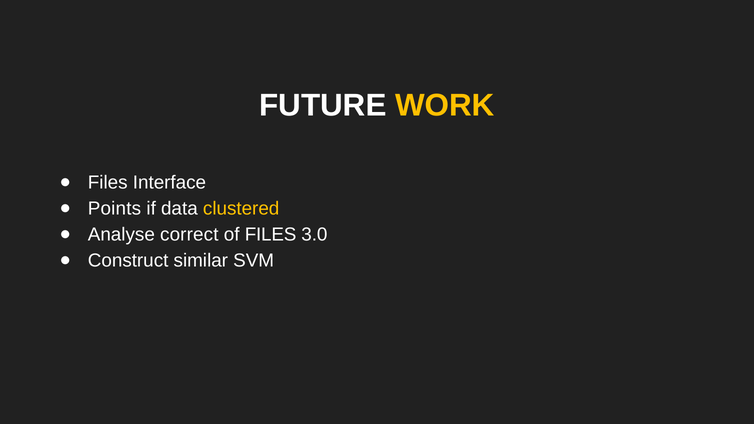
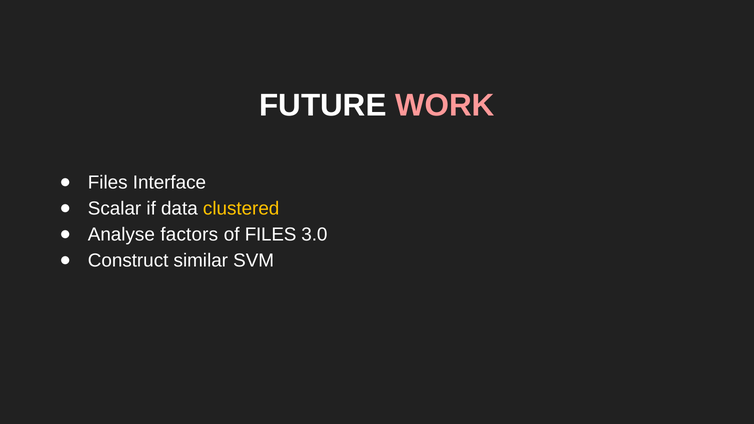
WORK colour: yellow -> pink
Points: Points -> Scalar
correct: correct -> factors
